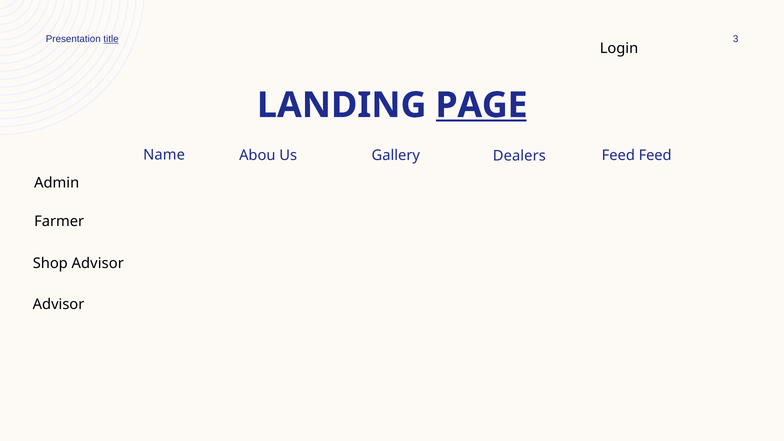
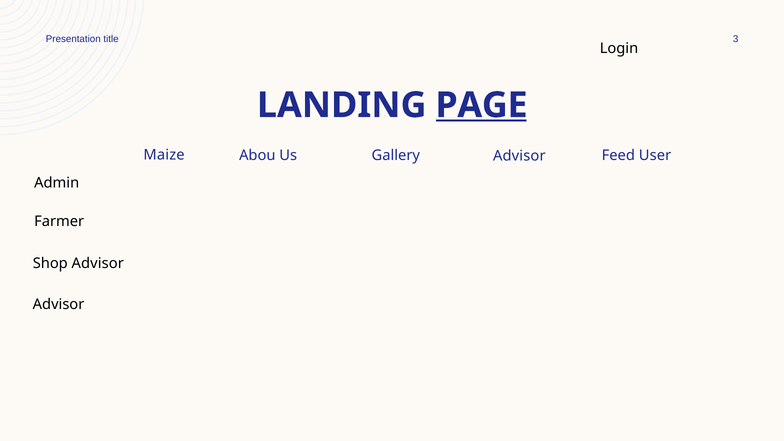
title underline: present -> none
Name: Name -> Maize
Gallery Dealers: Dealers -> Advisor
Feed Feed: Feed -> User
